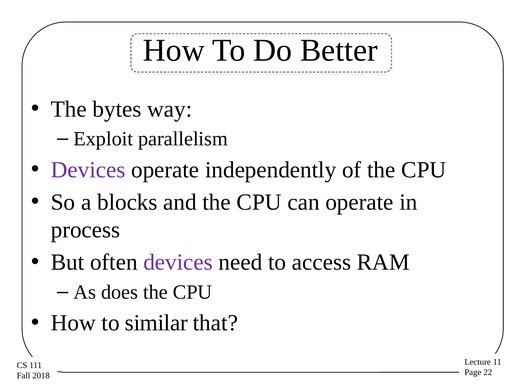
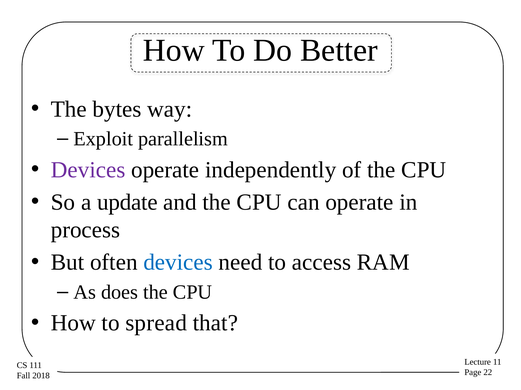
blocks: blocks -> update
devices at (178, 263) colour: purple -> blue
similar: similar -> spread
